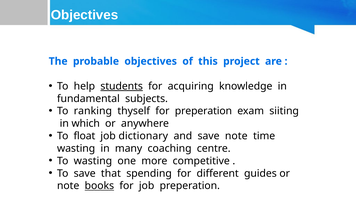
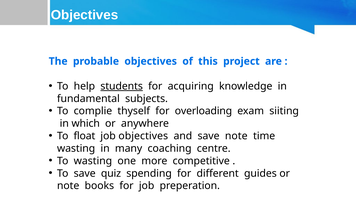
ranking: ranking -> complie
for preperation: preperation -> overloading
job dictionary: dictionary -> objectives
that: that -> quiz
books underline: present -> none
